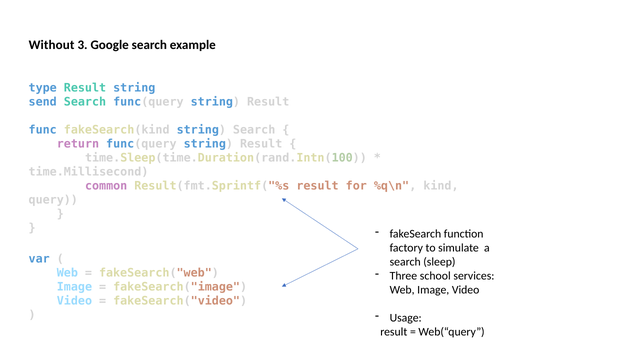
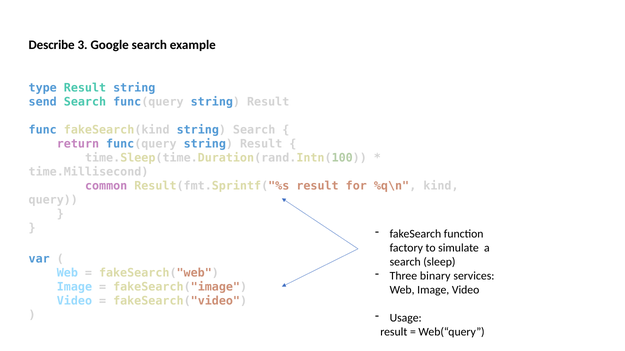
Without: Without -> Describe
school: school -> binary
